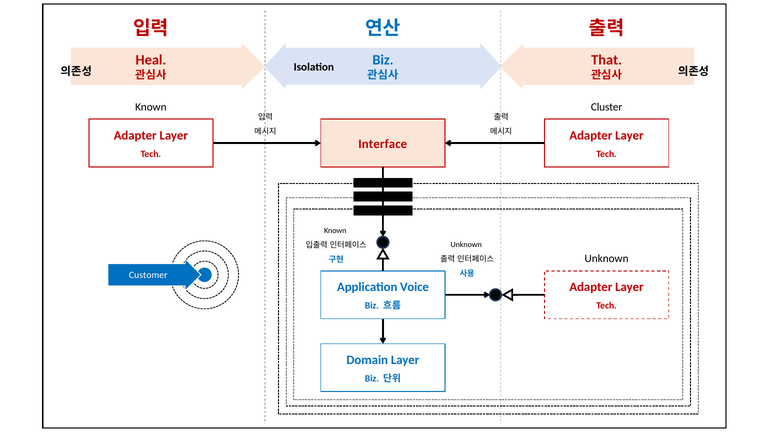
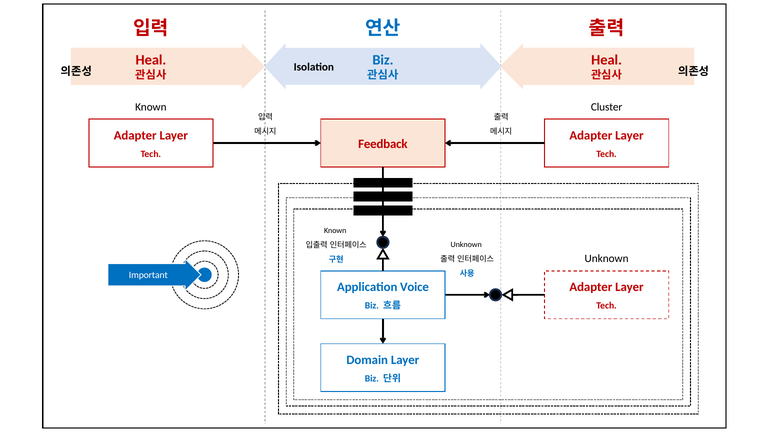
That at (607, 60): That -> Heal
Interface: Interface -> Feedback
Customer: Customer -> Important
